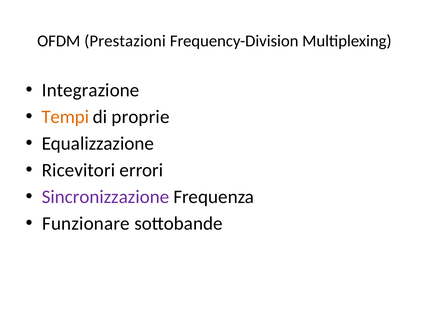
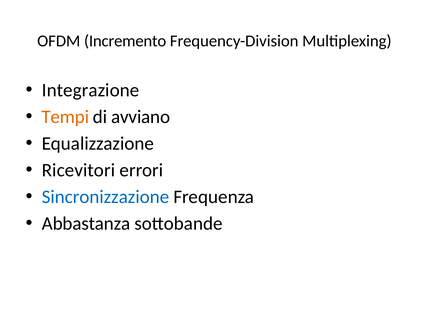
Prestazioni: Prestazioni -> Incremento
proprie: proprie -> avviano
Sincronizzazione colour: purple -> blue
Funzionare: Funzionare -> Abbastanza
